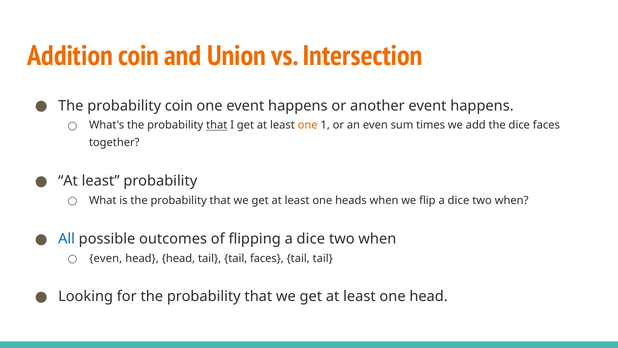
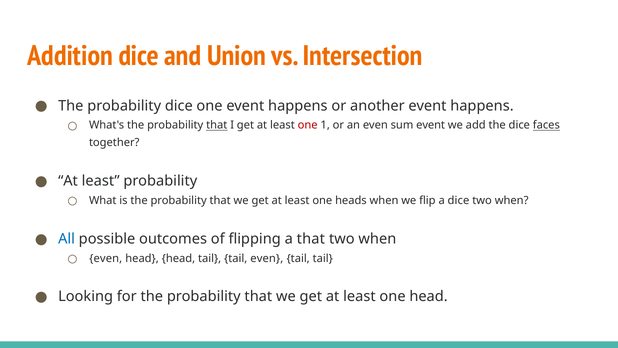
Addition coin: coin -> dice
probability coin: coin -> dice
one at (308, 125) colour: orange -> red
sum times: times -> event
faces at (546, 125) underline: none -> present
flipping a dice: dice -> that
tail faces: faces -> even
